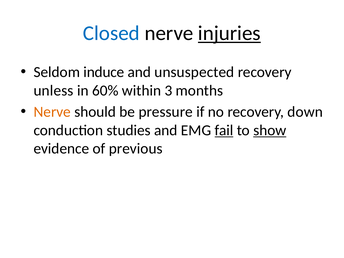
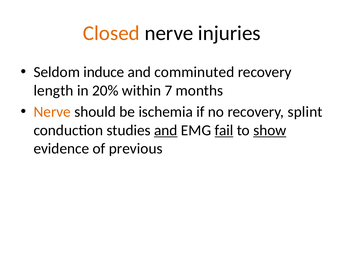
Closed colour: blue -> orange
injuries underline: present -> none
unsuspected: unsuspected -> comminuted
unless: unless -> length
60%: 60% -> 20%
3: 3 -> 7
pressure: pressure -> ischemia
down: down -> splint
and at (166, 130) underline: none -> present
